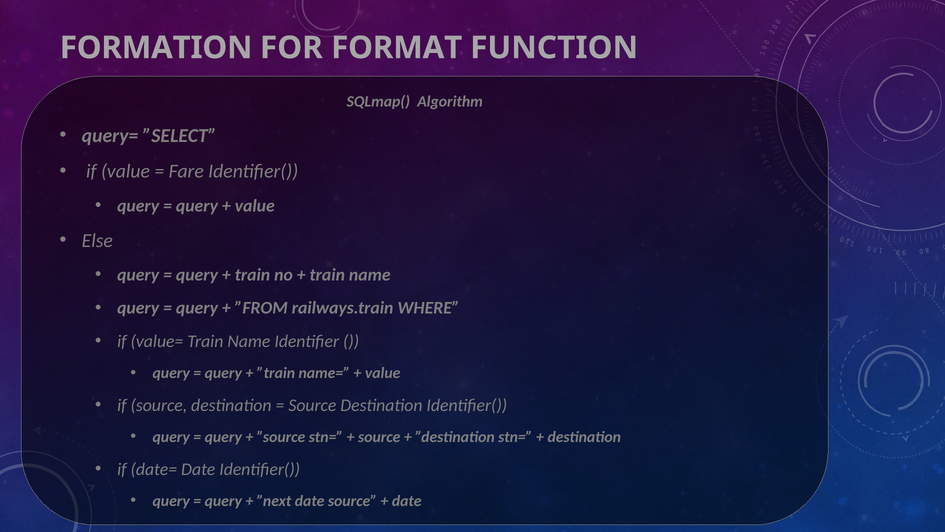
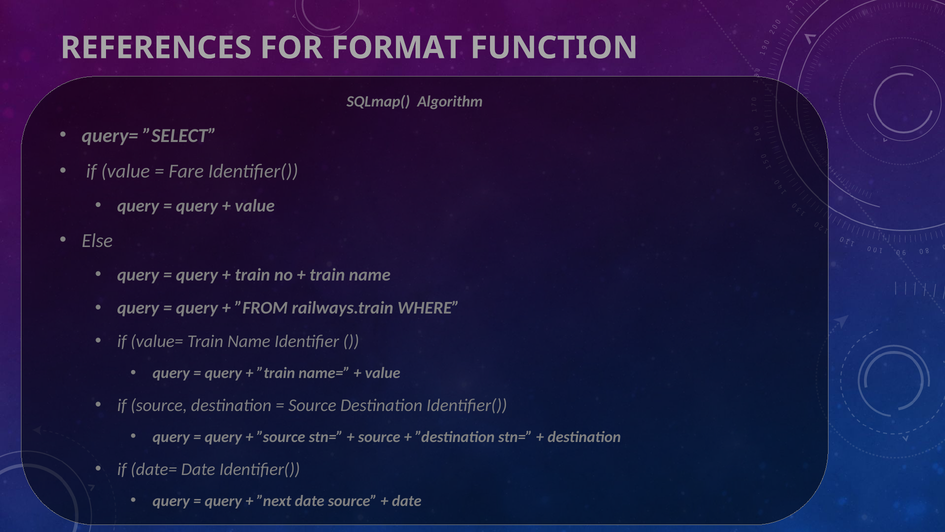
FORMATION: FORMATION -> REFERENCES
